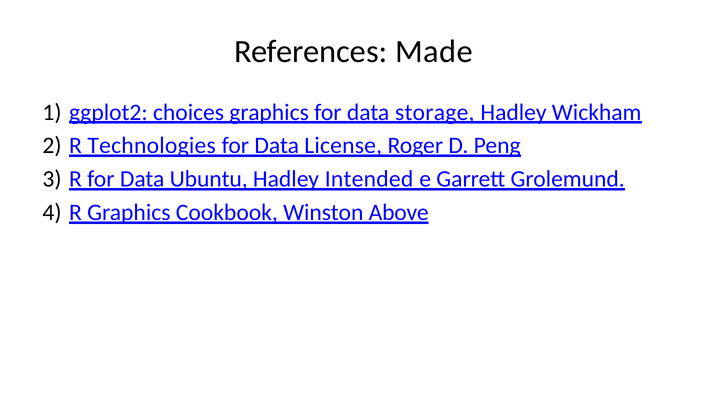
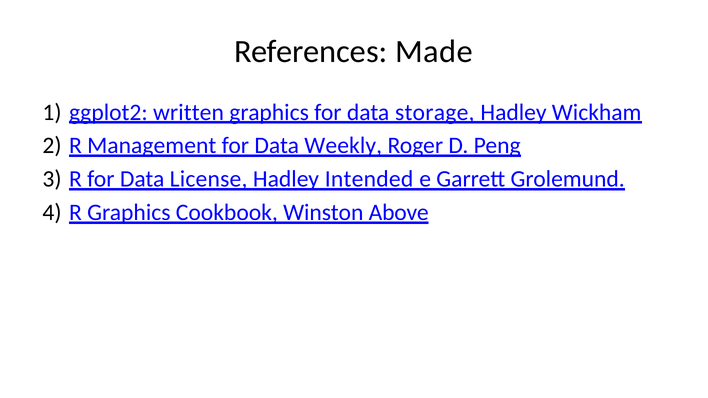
choices: choices -> written
Technologies: Technologies -> Management
License: License -> Weekly
Ubuntu: Ubuntu -> License
